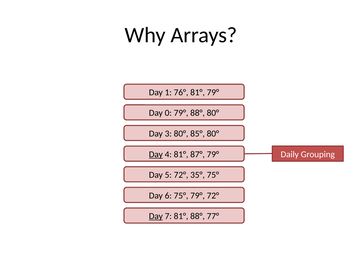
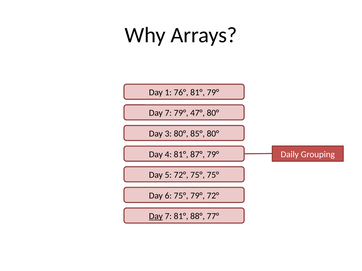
0 at (168, 113): 0 -> 7
79° 88°: 88° -> 47°
Day at (156, 155) underline: present -> none
72° 35°: 35° -> 75°
